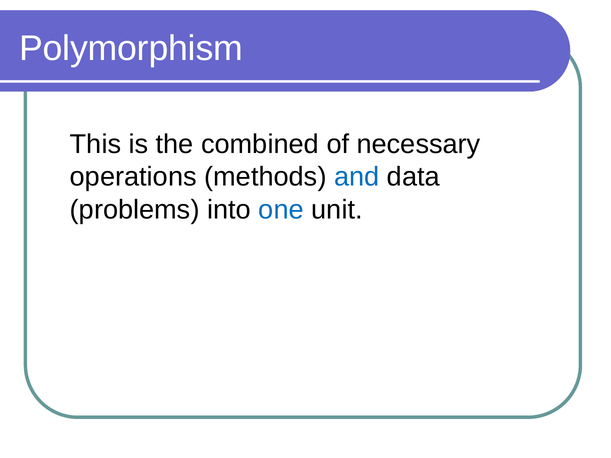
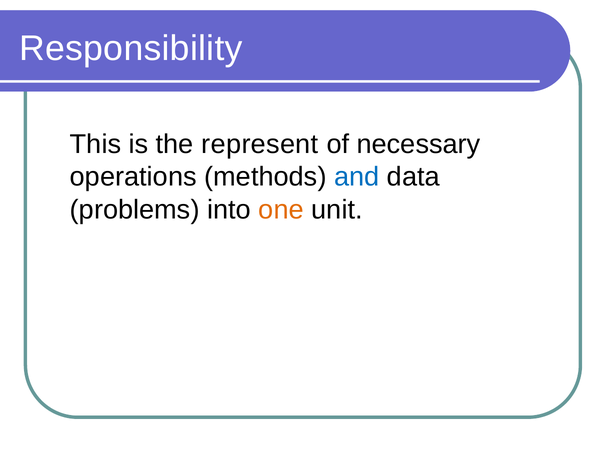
Polymorphism: Polymorphism -> Responsibility
combined: combined -> represent
one colour: blue -> orange
